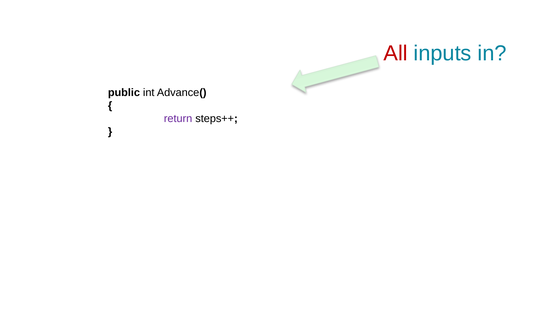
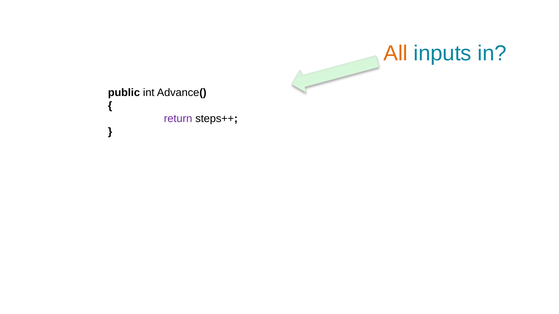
All colour: red -> orange
